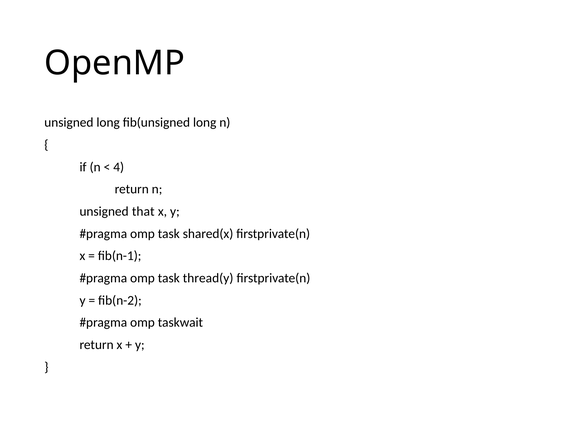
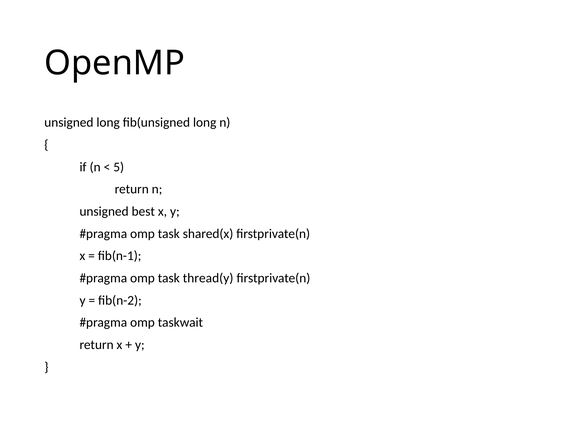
4: 4 -> 5
that: that -> best
